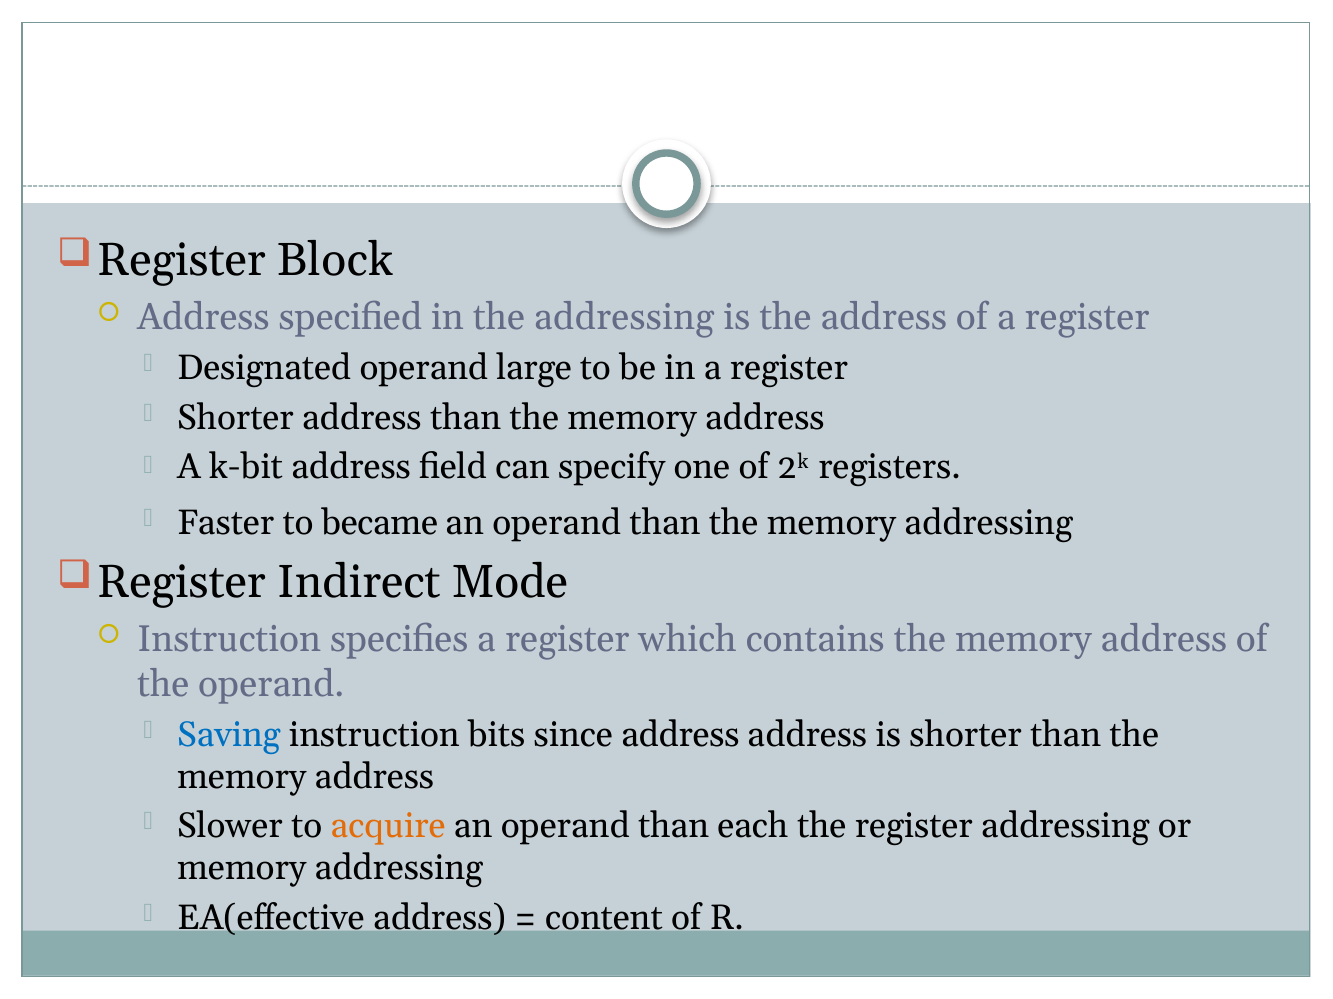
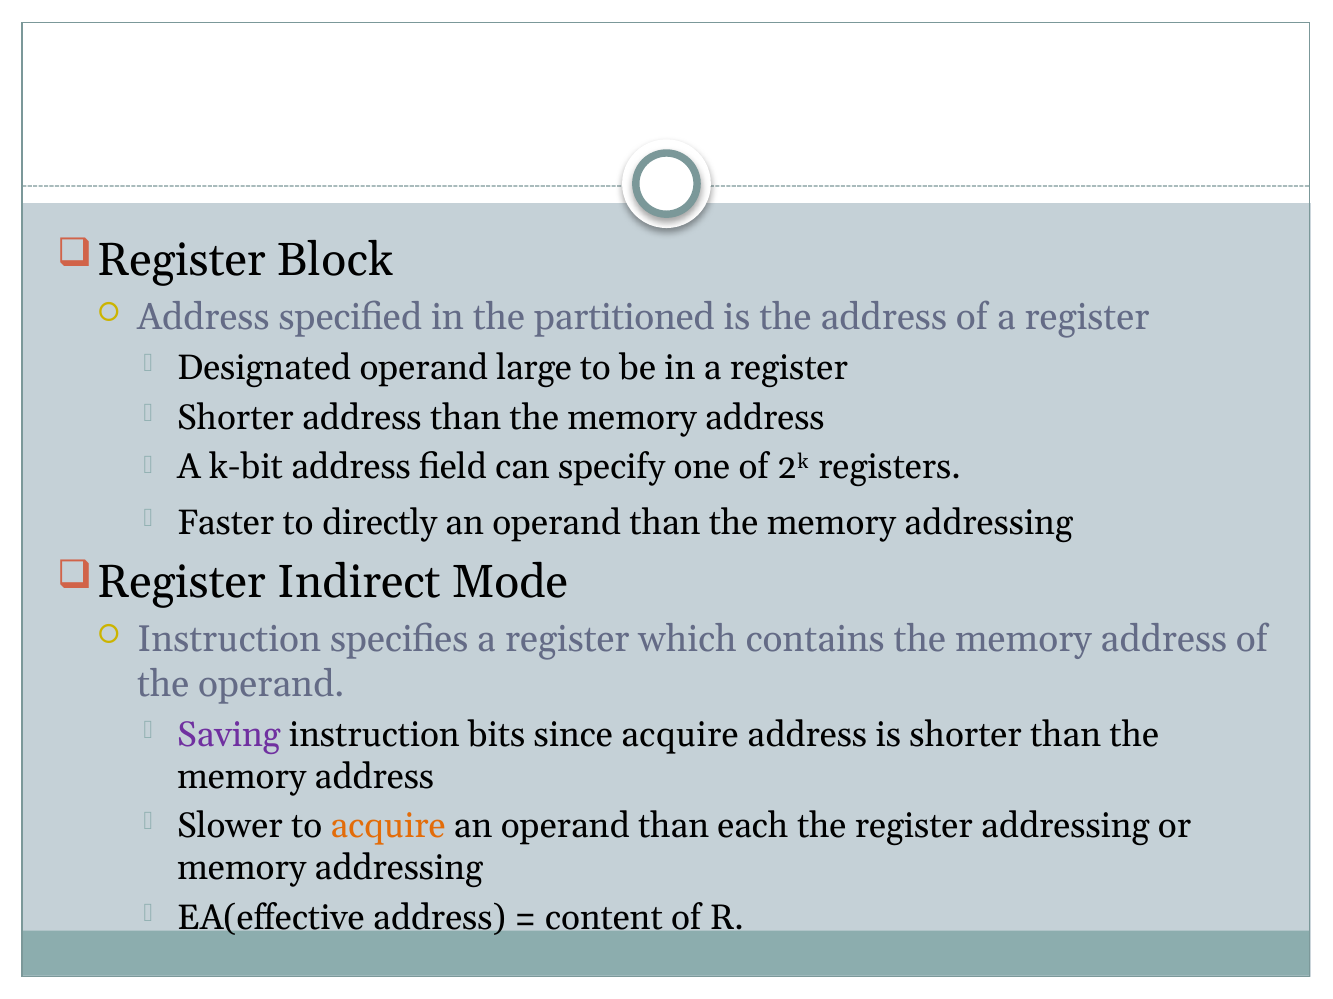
the addressing: addressing -> partitioned
became: became -> directly
Saving colour: blue -> purple
since address: address -> acquire
